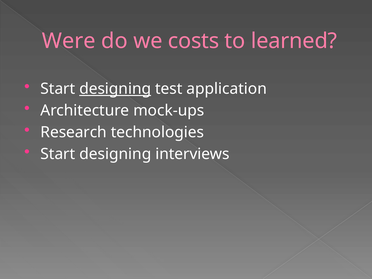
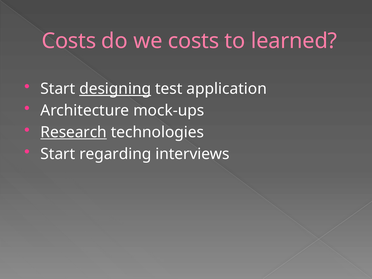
Were at (69, 41): Were -> Costs
Research underline: none -> present
designing at (115, 154): designing -> regarding
